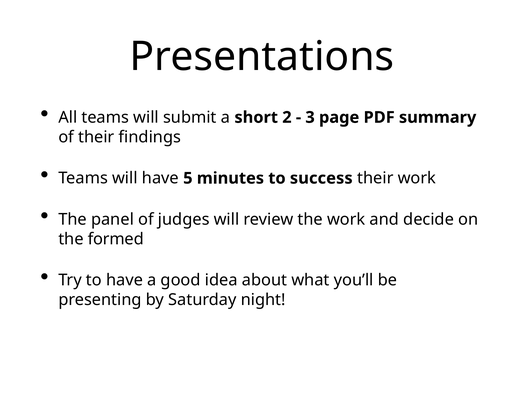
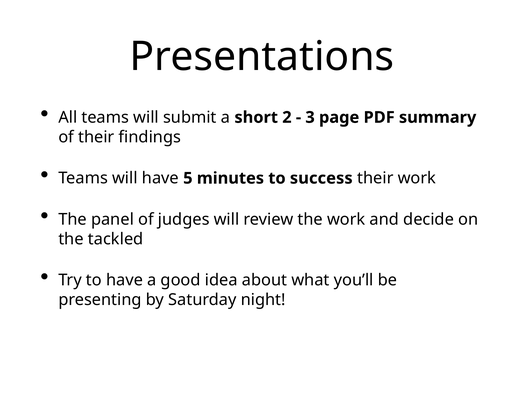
formed: formed -> tackled
